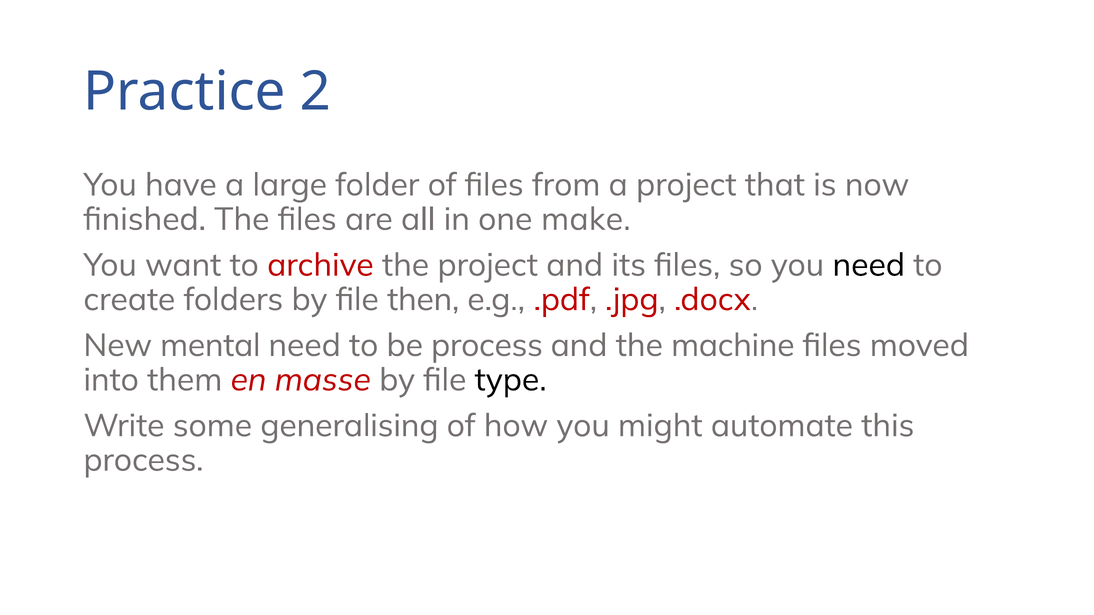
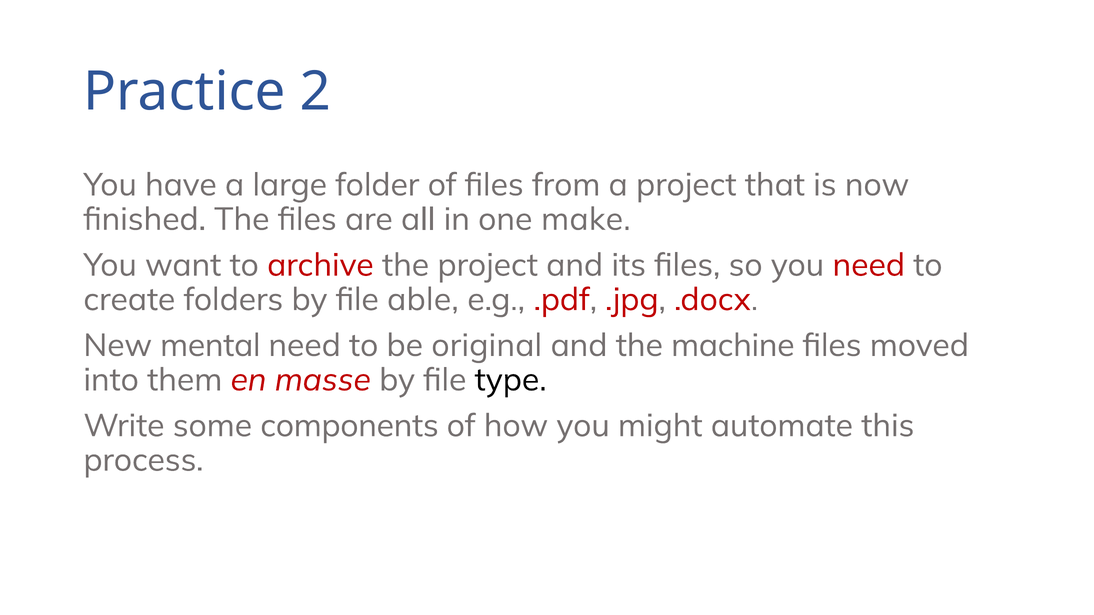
need at (869, 265) colour: black -> red
then: then -> able
be process: process -> original
generalising: generalising -> components
